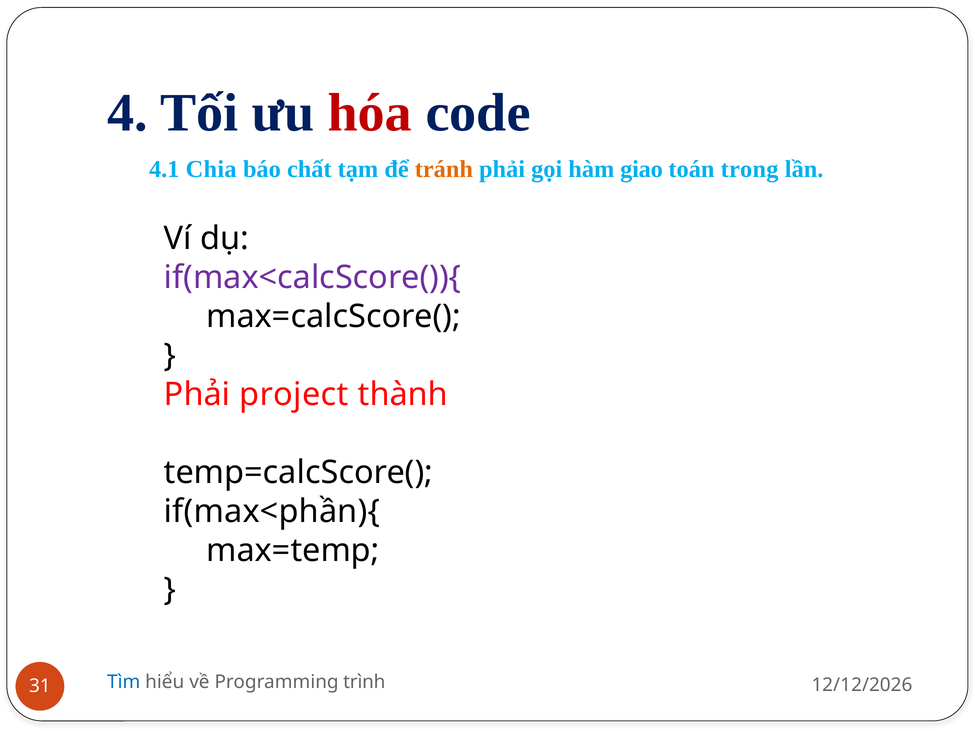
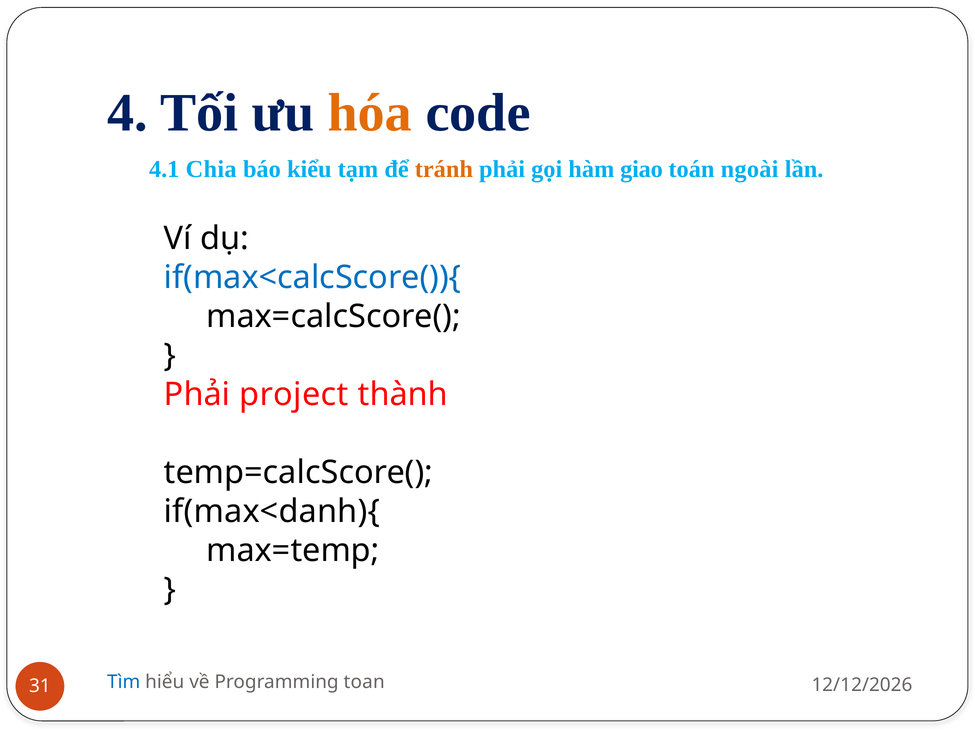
hóa colour: red -> orange
chất: chất -> kiểu
trong: trong -> ngoài
if(max<calcScore()){ colour: purple -> blue
if(max<phần){: if(max<phần){ -> if(max<danh){
trình: trình -> toan
